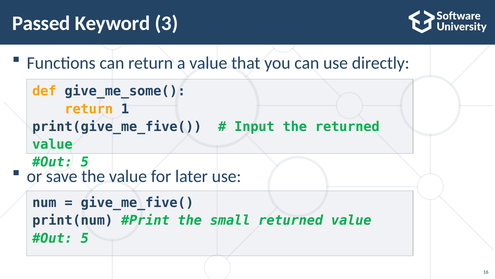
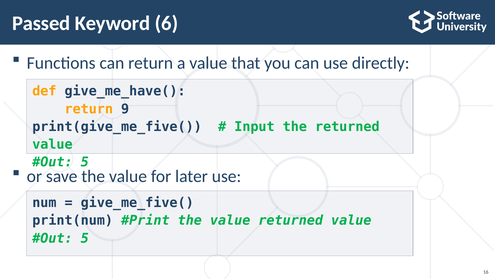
3: 3 -> 6
give_me_some(: give_me_some( -> give_me_have(
1: 1 -> 9
small at (230, 220): small -> value
